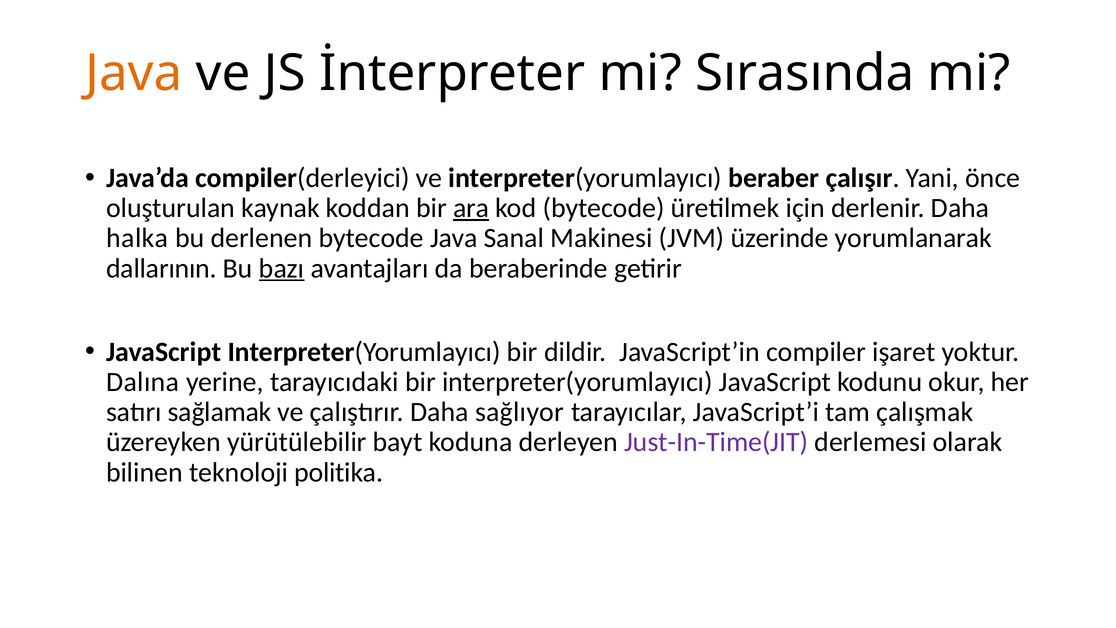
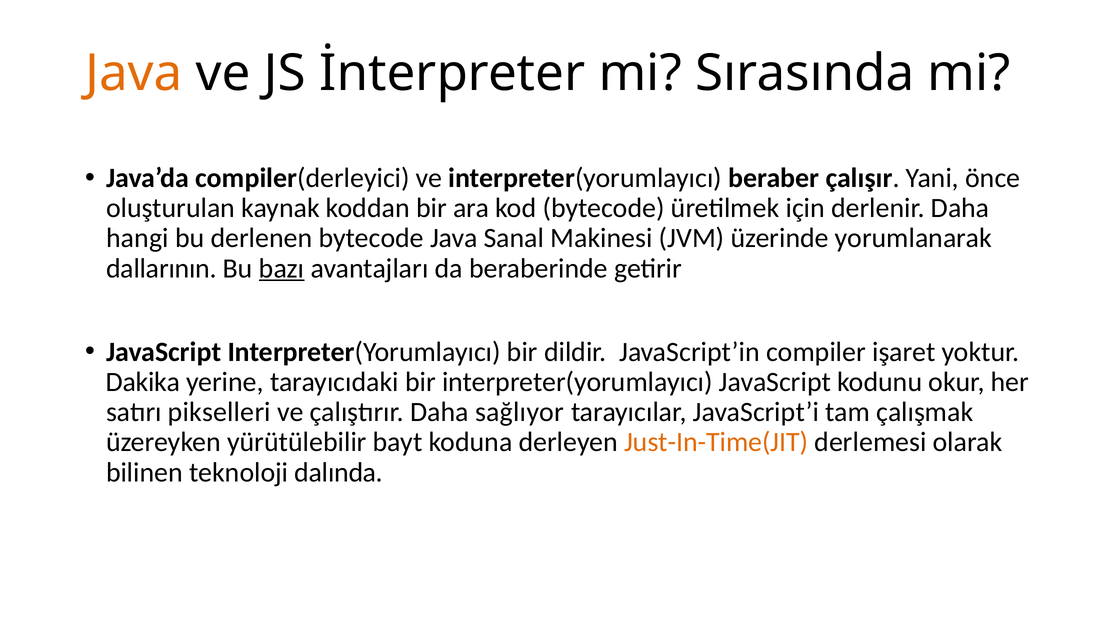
ara underline: present -> none
halka: halka -> hangi
Dalına: Dalına -> Dakika
sağlamak: sağlamak -> pikselleri
Just-In-Time(JIT colour: purple -> orange
politika: politika -> dalında
